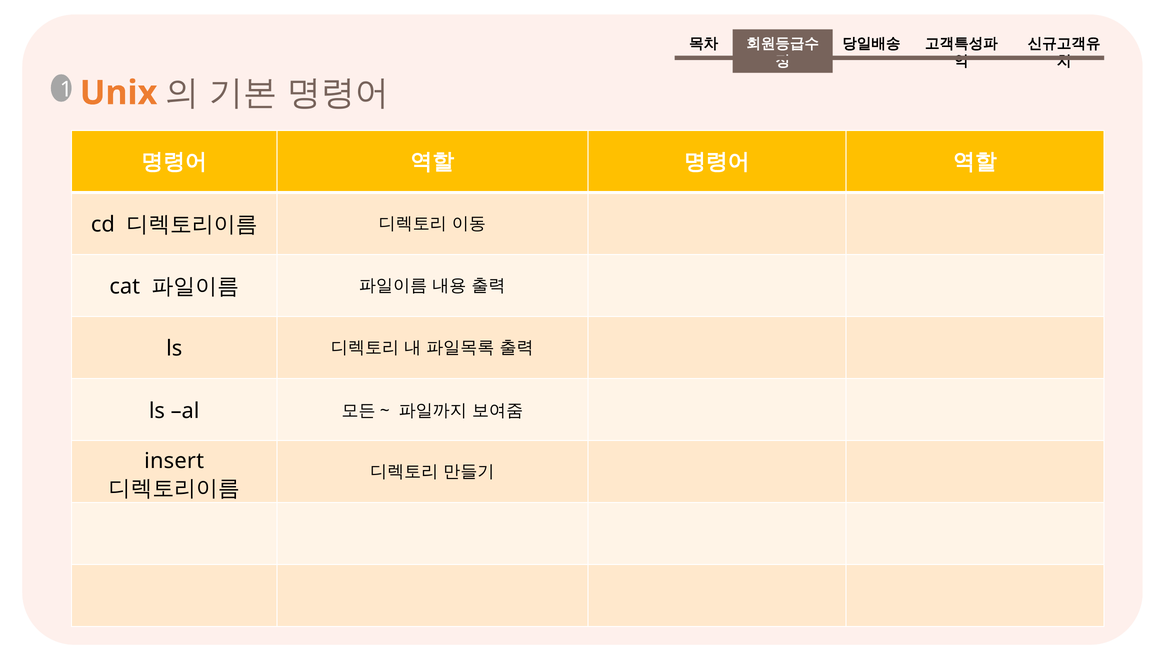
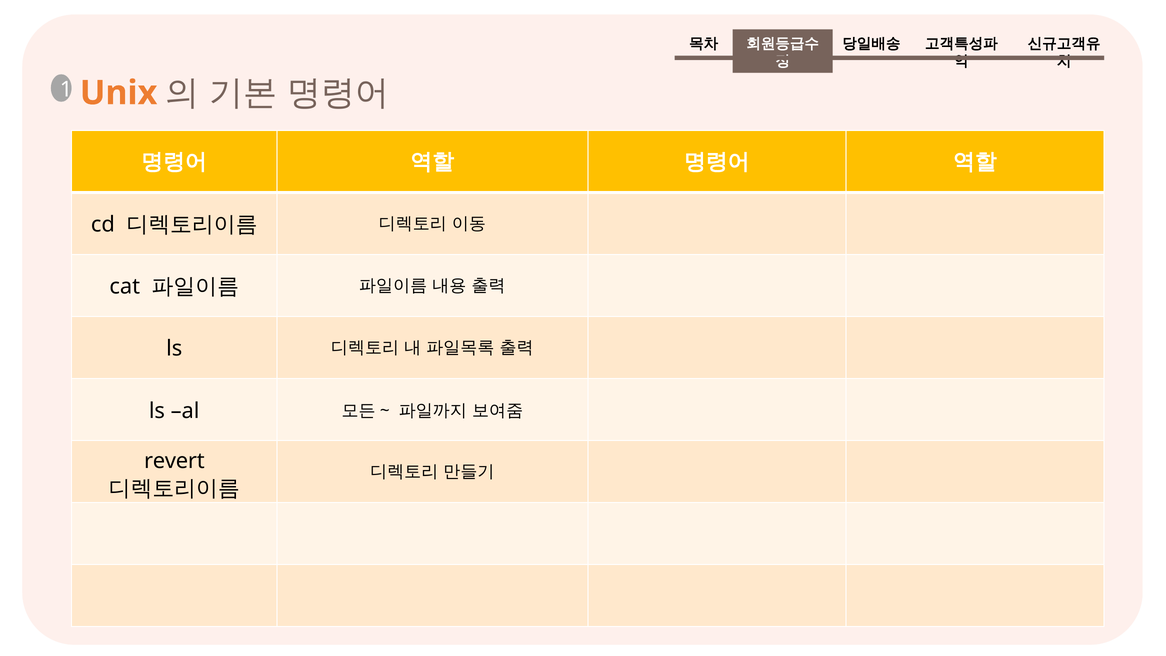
insert: insert -> revert
